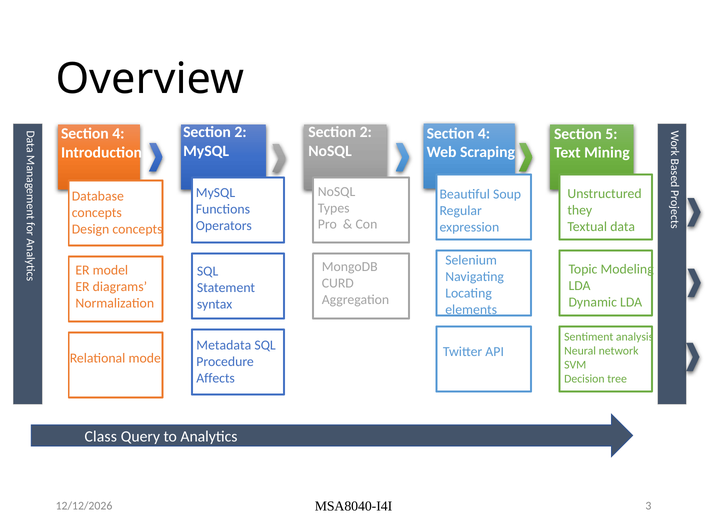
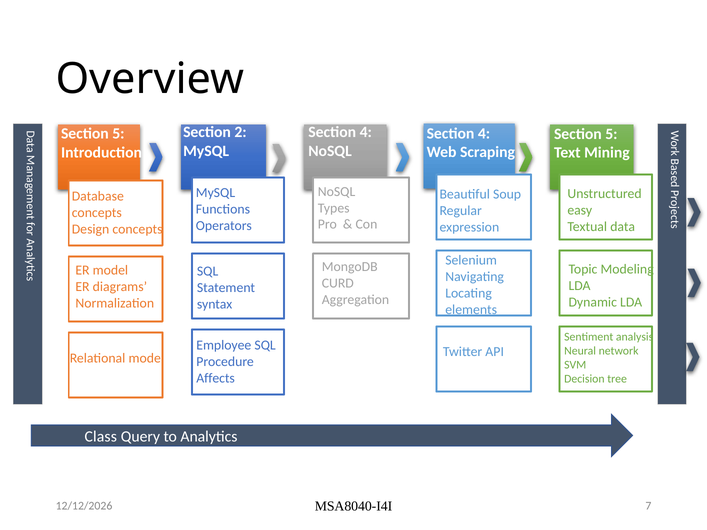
2 at (366, 132): 2 -> 4
4 at (118, 134): 4 -> 5
they: they -> easy
Metadata: Metadata -> Employee
3: 3 -> 7
